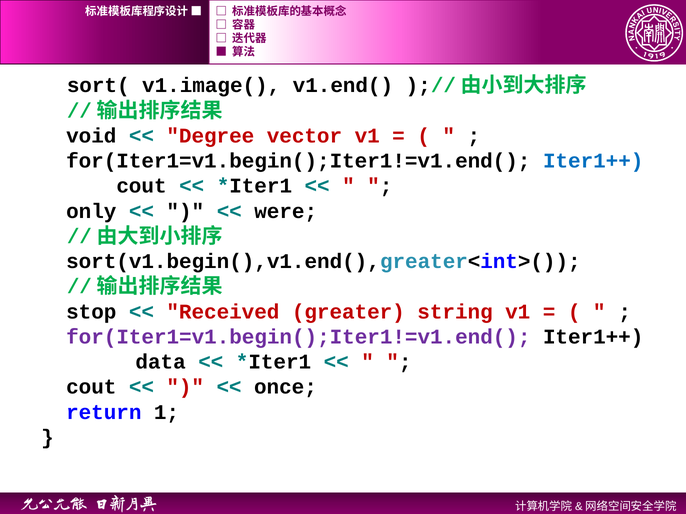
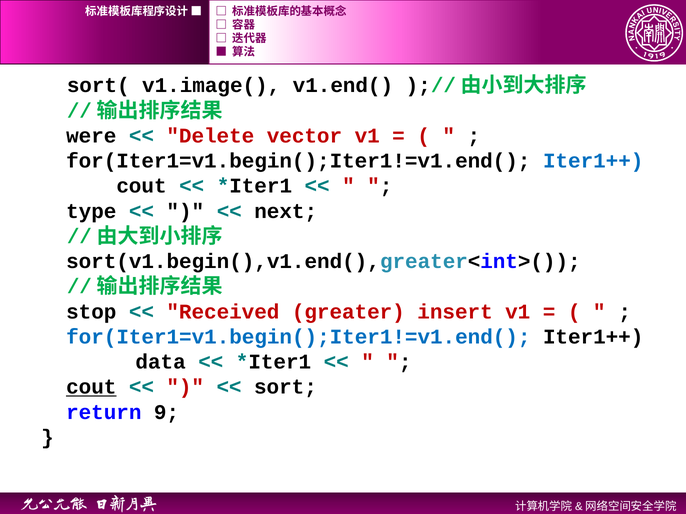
void: void -> were
Degree: Degree -> Delete
only: only -> type
were: were -> next
string: string -> insert
for(Iter1=v1.begin();Iter1!=v1.end( at (298, 337) colour: purple -> blue
cout at (91, 387) underline: none -> present
once: once -> sort
1: 1 -> 9
